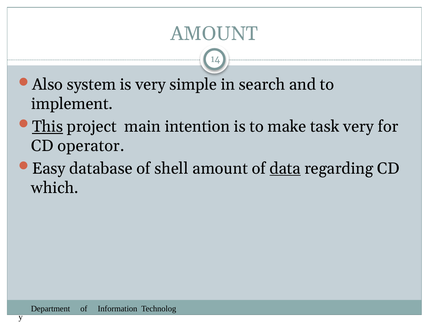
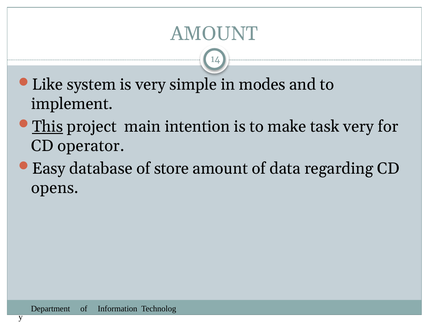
Also: Also -> Like
search: search -> modes
shell: shell -> store
data underline: present -> none
which: which -> opens
